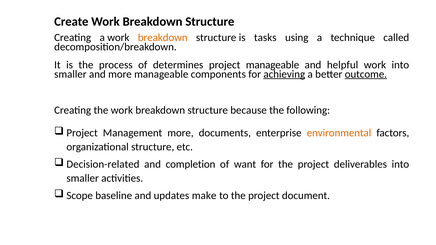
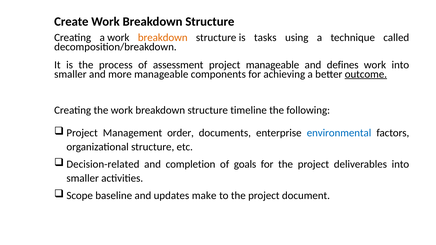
determines: determines -> assessment
helpful: helpful -> defines
achieving underline: present -> none
because: because -> timeline
Management more: more -> order
environmental colour: orange -> blue
want: want -> goals
